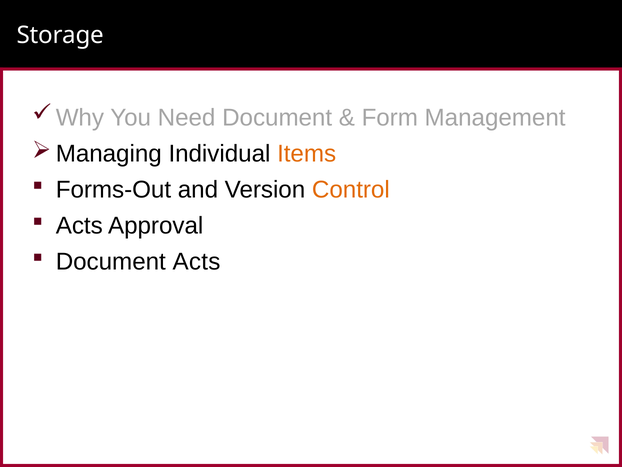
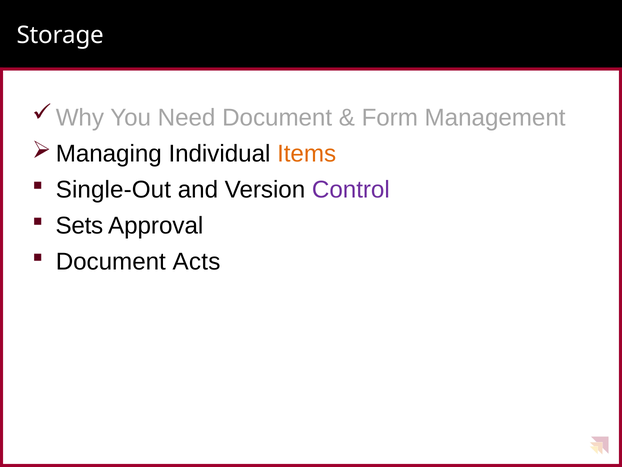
Forms-Out: Forms-Out -> Single-Out
Control colour: orange -> purple
Acts at (79, 226): Acts -> Sets
